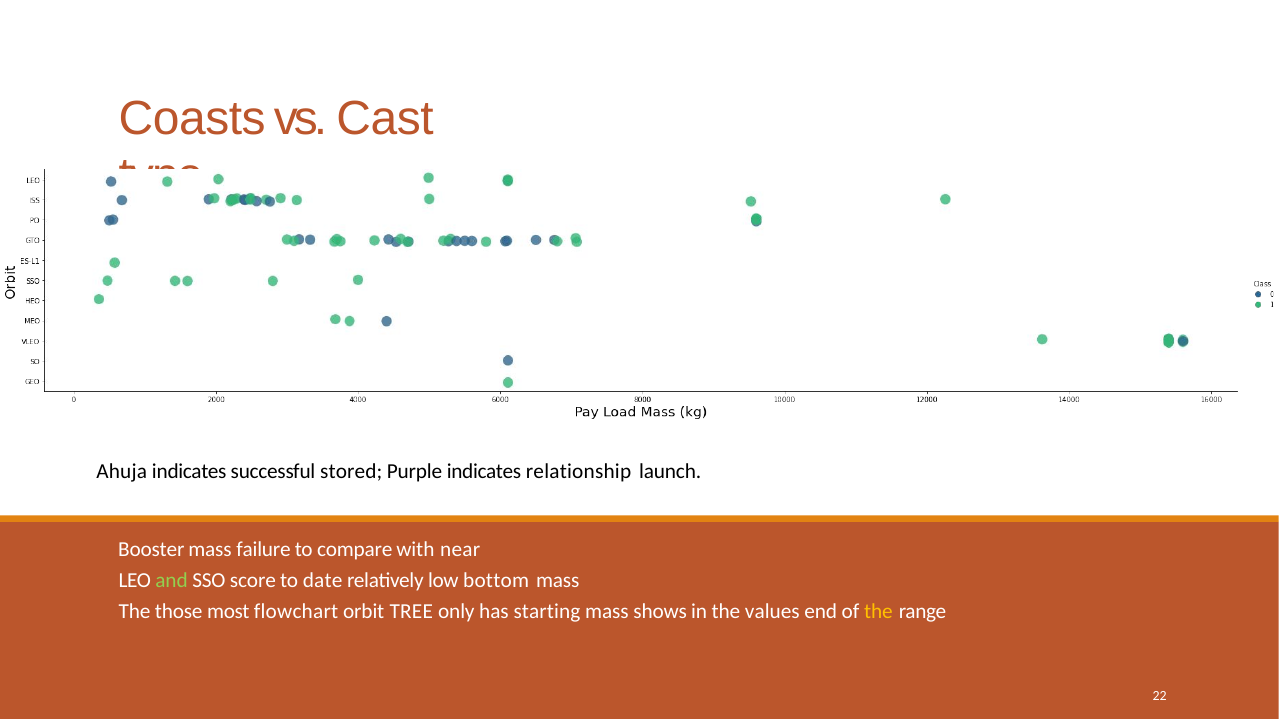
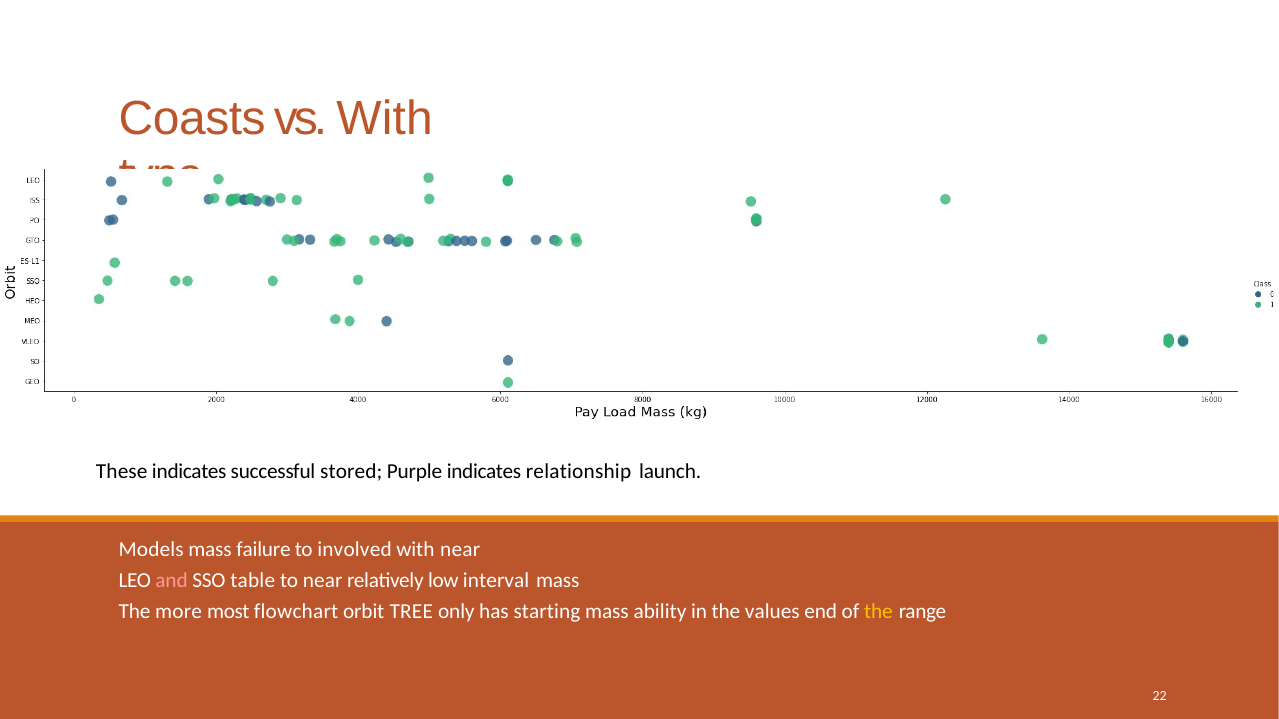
vs Cast: Cast -> With
Ahuja: Ahuja -> These
Booster: Booster -> Models
compare: compare -> involved
and colour: light green -> pink
score: score -> table
to date: date -> near
bottom: bottom -> interval
those: those -> more
shows: shows -> ability
